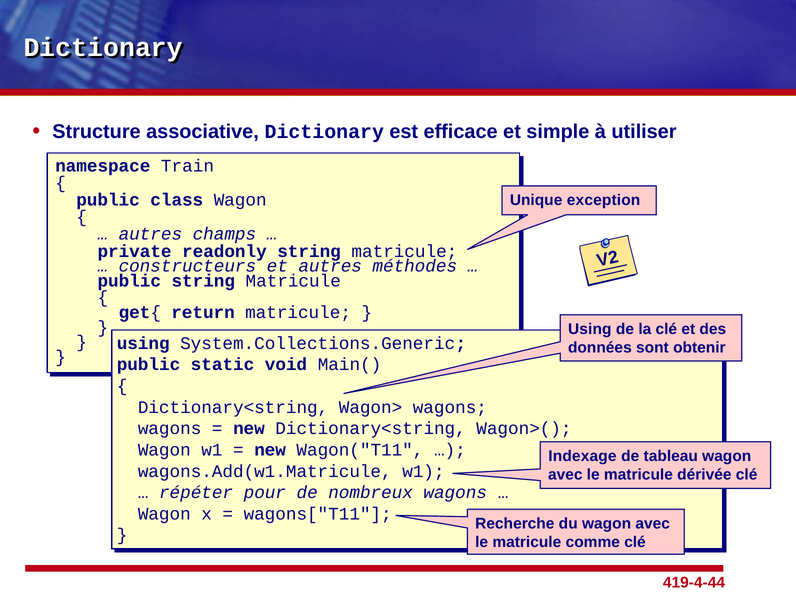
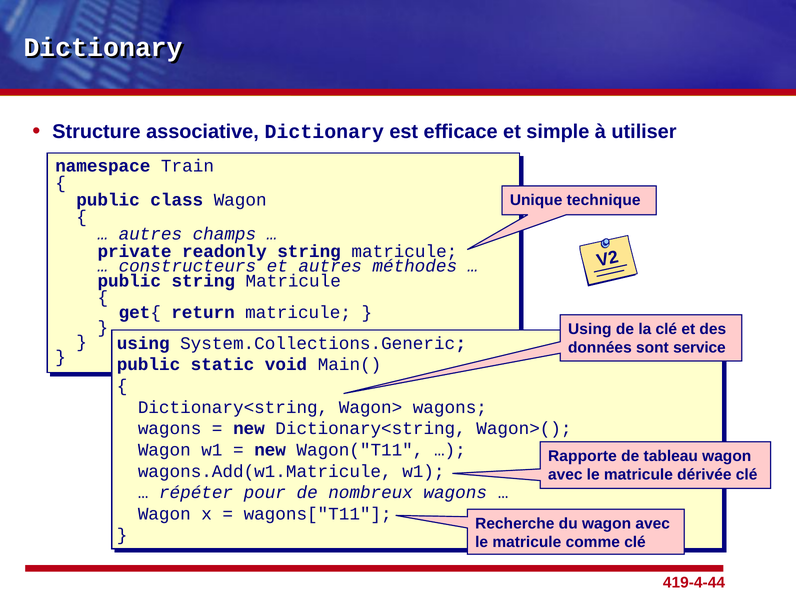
exception: exception -> technique
obtenir: obtenir -> service
Indexage: Indexage -> Rapporte
